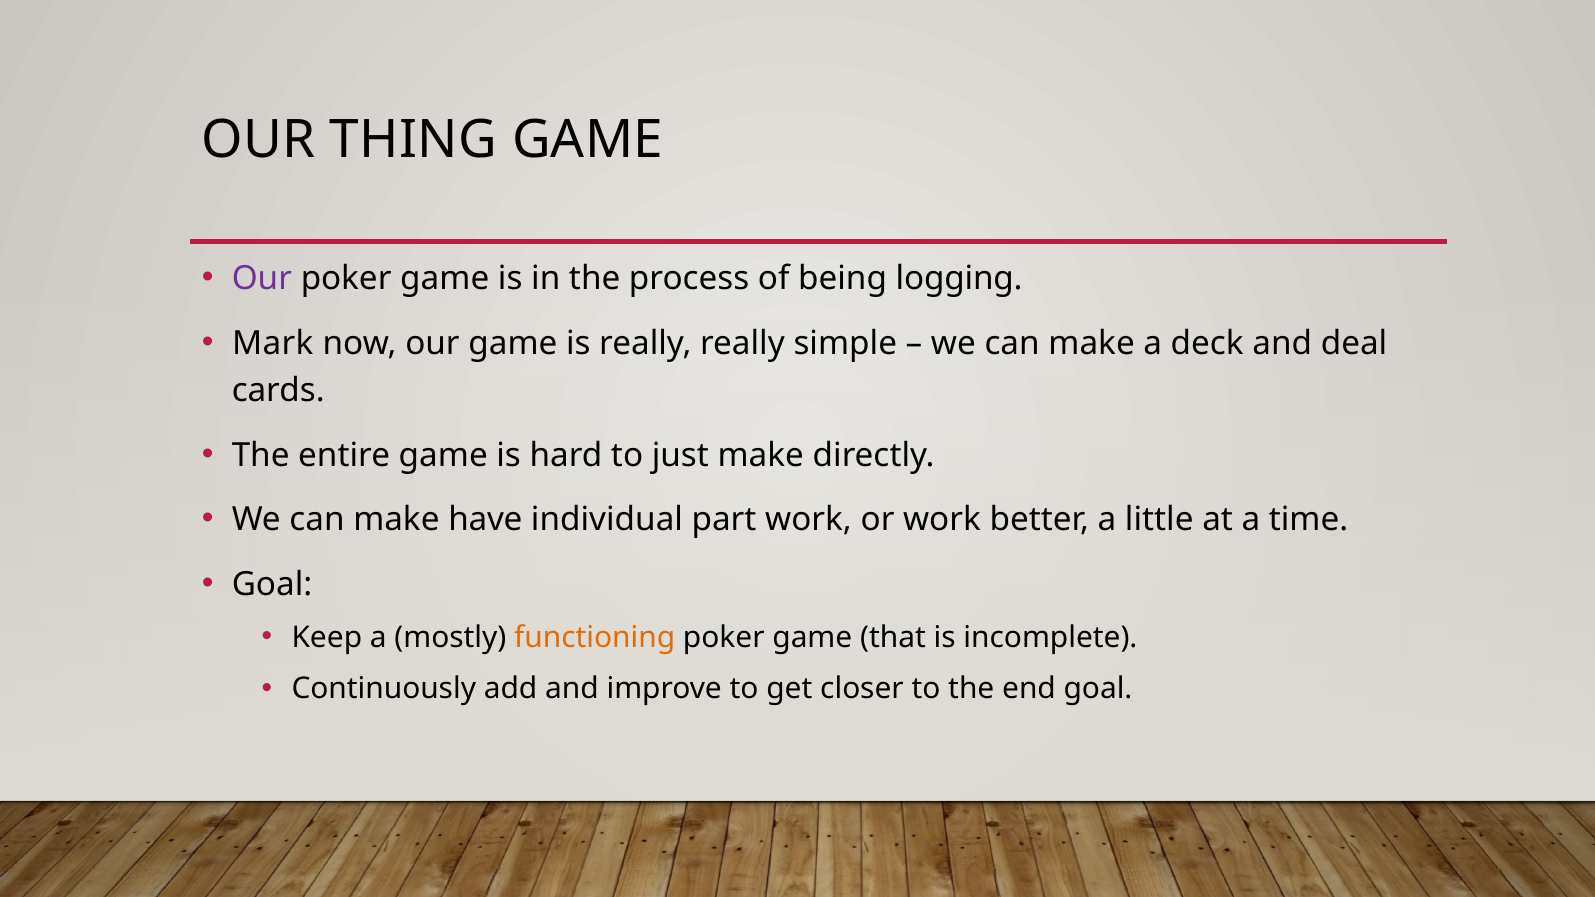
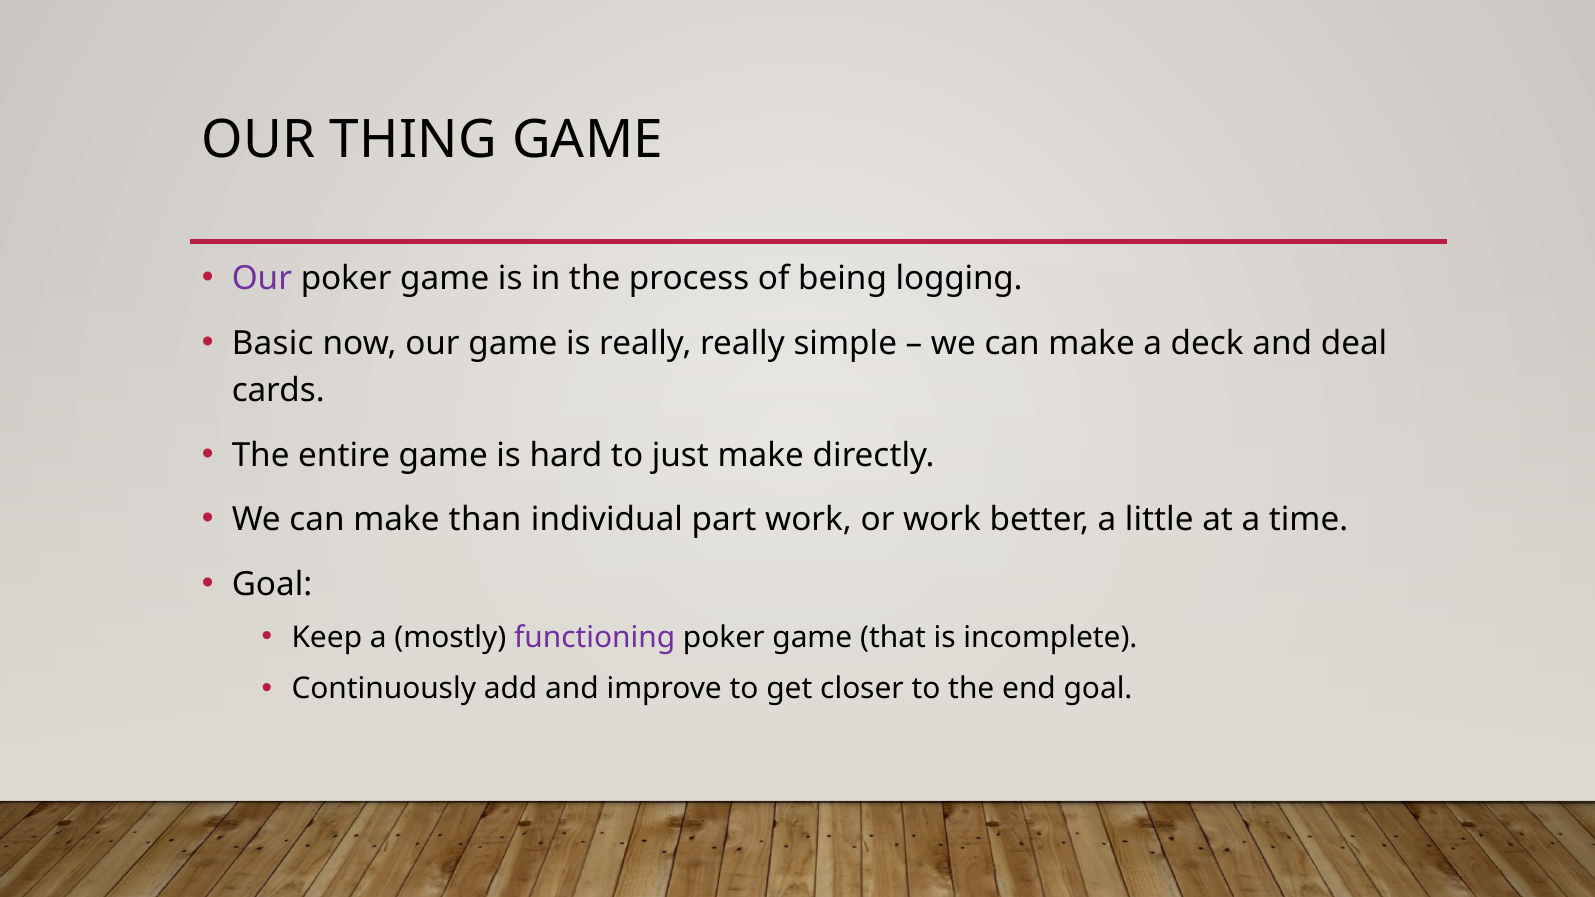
Mark: Mark -> Basic
have: have -> than
functioning colour: orange -> purple
